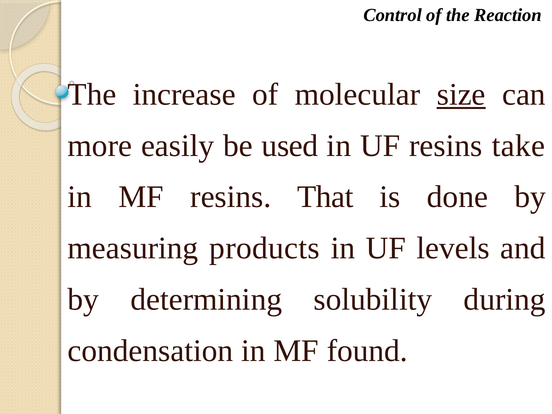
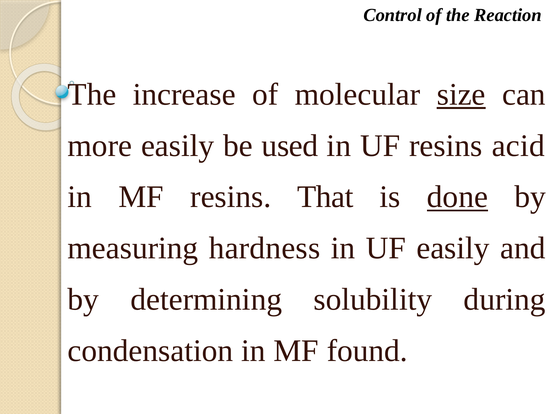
take: take -> acid
done underline: none -> present
products: products -> hardness
UF levels: levels -> easily
